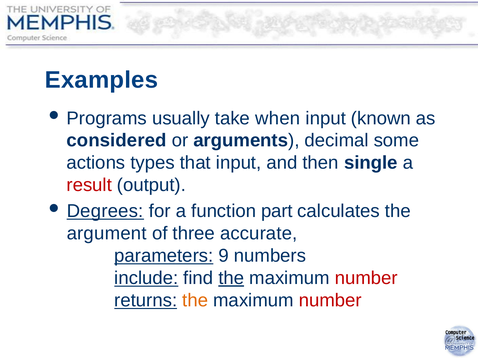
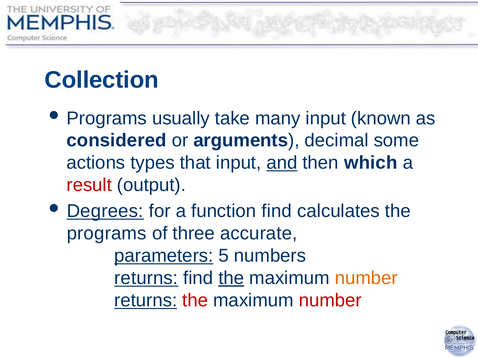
Examples: Examples -> Collection
when: when -> many
and underline: none -> present
single: single -> which
function part: part -> find
argument at (107, 234): argument -> programs
9: 9 -> 5
include at (146, 278): include -> returns
number at (366, 278) colour: red -> orange
the at (195, 301) colour: orange -> red
